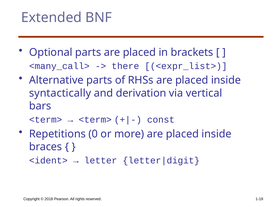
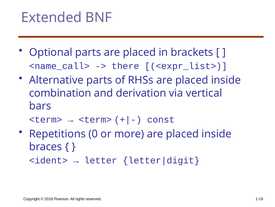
<many_call>: <many_call> -> <name_call>
syntactically: syntactically -> combination
